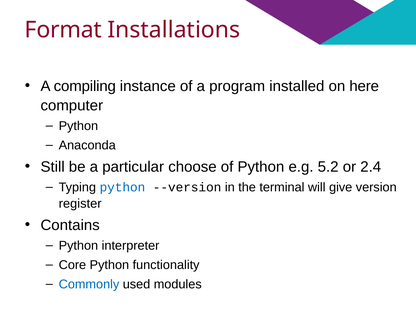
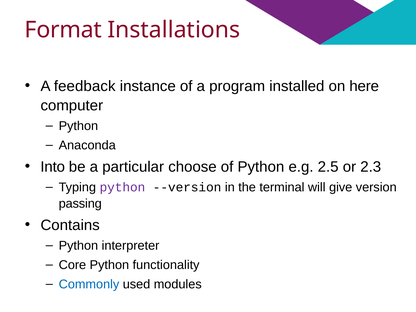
compiling: compiling -> feedback
Still: Still -> Into
5.2: 5.2 -> 2.5
2.4: 2.4 -> 2.3
python at (122, 187) colour: blue -> purple
register: register -> passing
